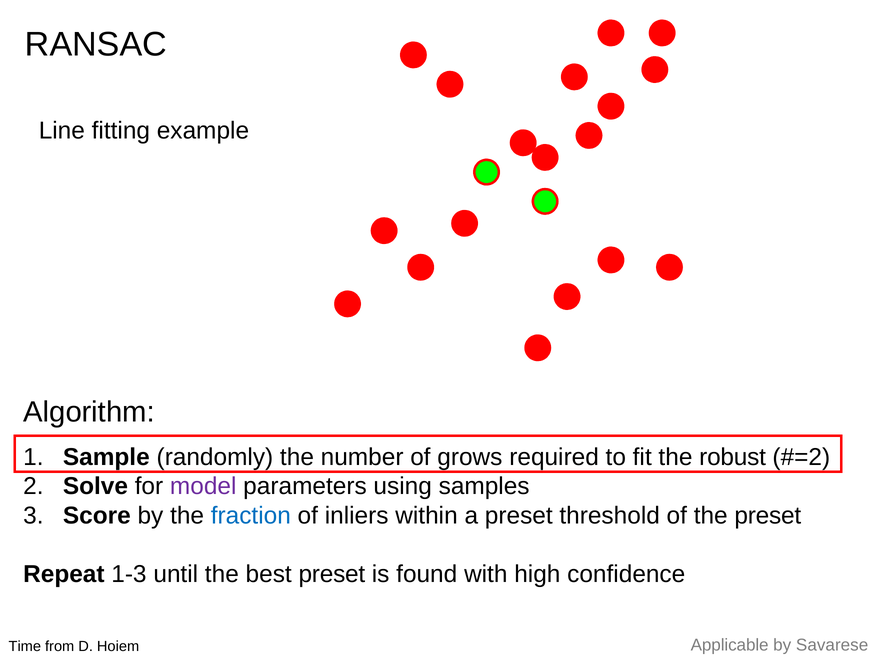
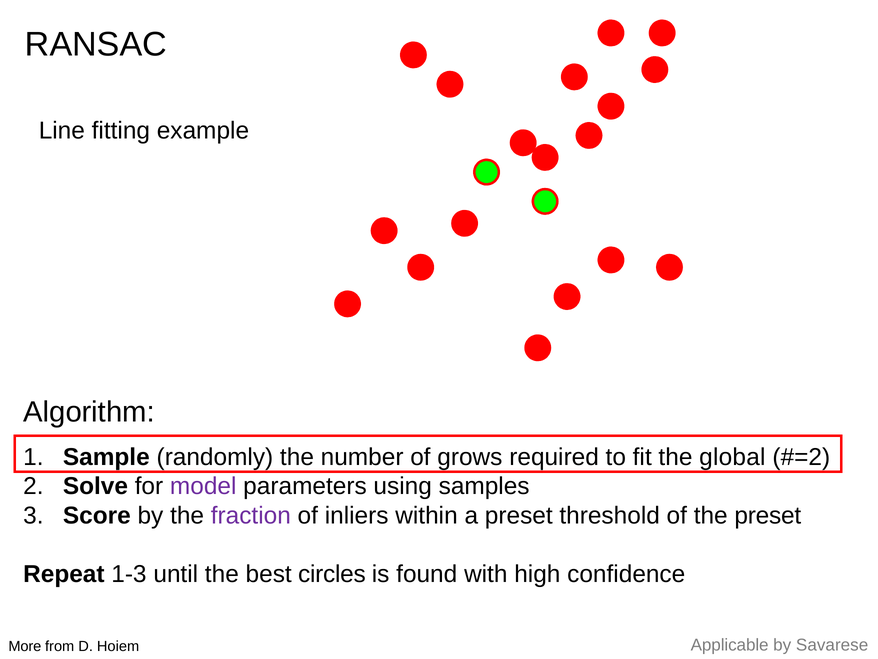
robust: robust -> global
fraction colour: blue -> purple
best preset: preset -> circles
Time: Time -> More
